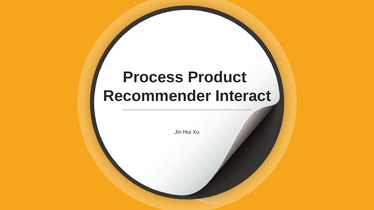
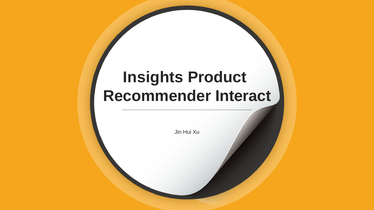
Process: Process -> Insights
